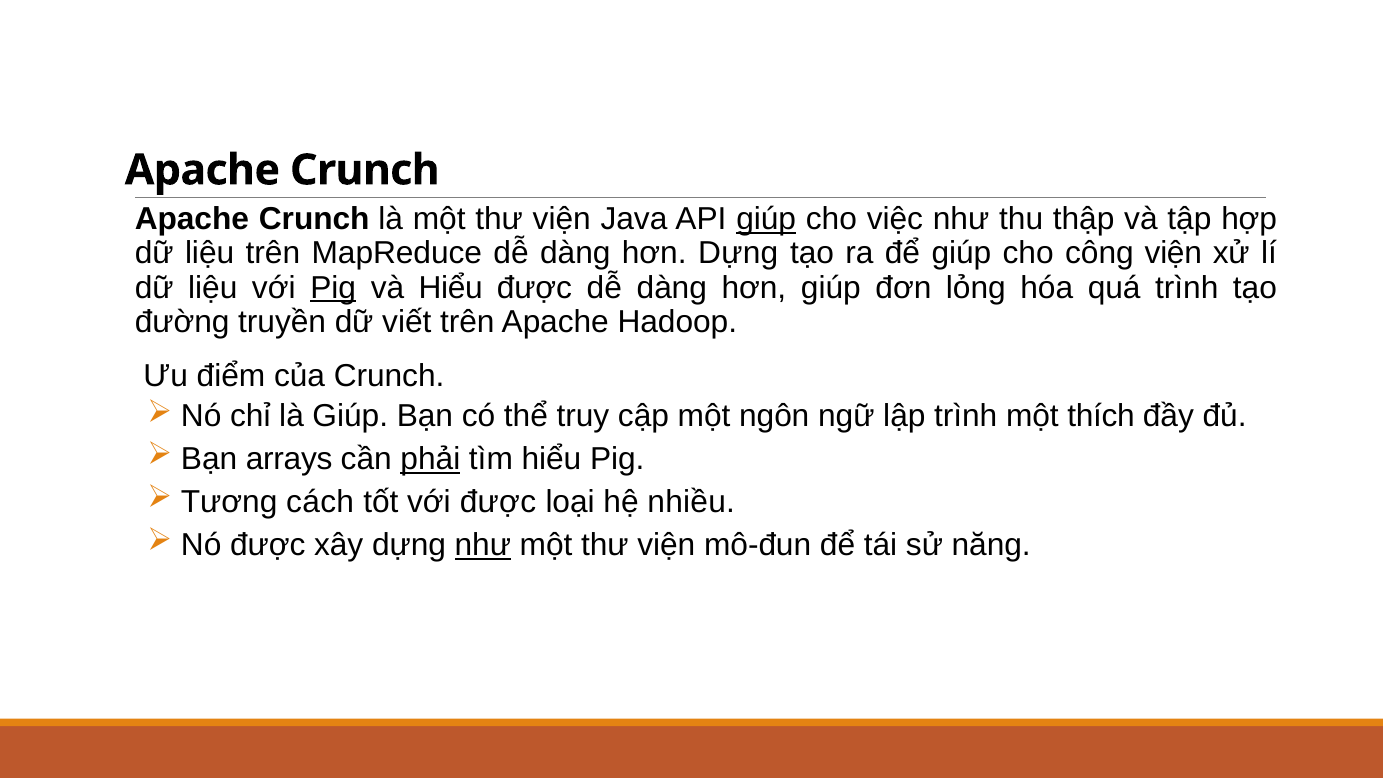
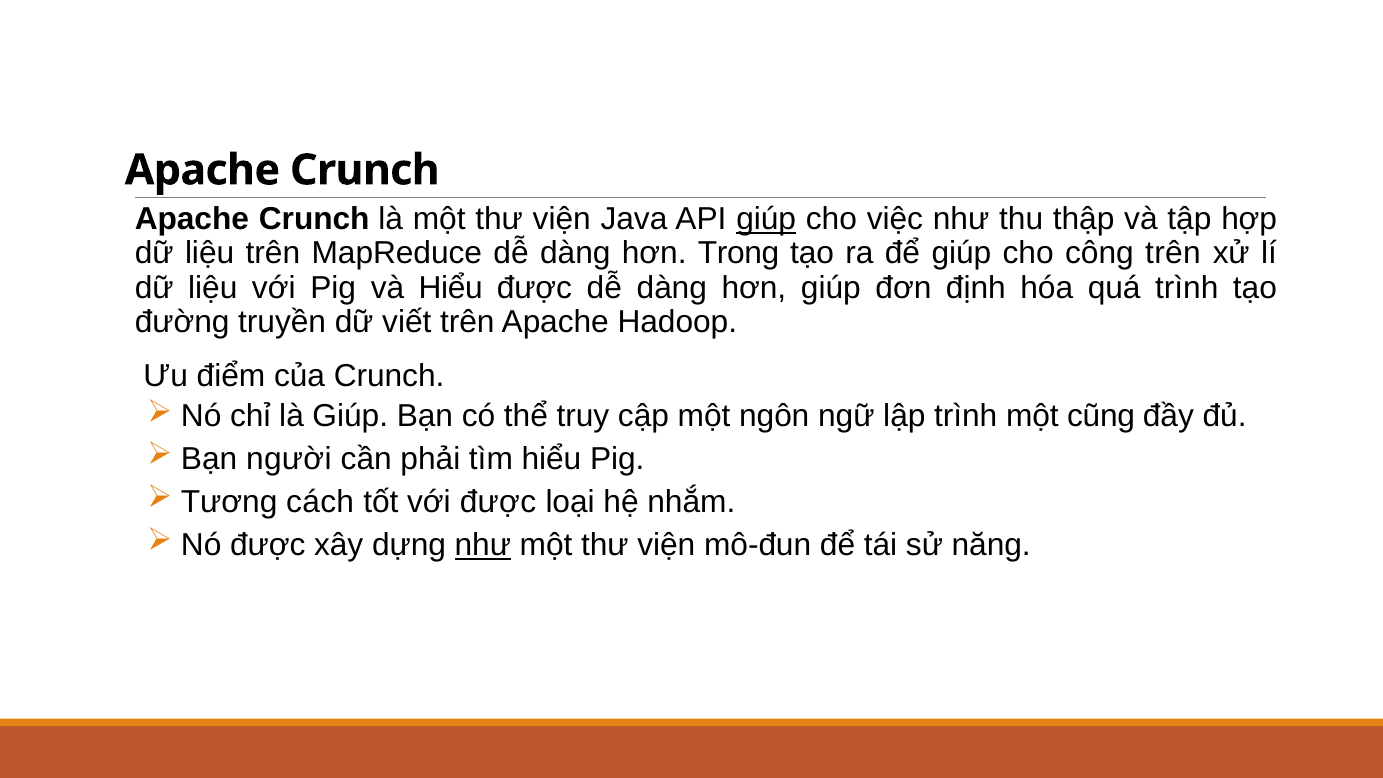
hơn Dựng: Dựng -> Trong
công viện: viện -> trên
Pig at (333, 288) underline: present -> none
lỏng: lỏng -> định
thích: thích -> cũng
arrays: arrays -> người
phải underline: present -> none
nhiều: nhiều -> nhắm
